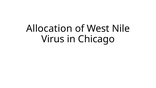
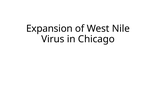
Allocation: Allocation -> Expansion
